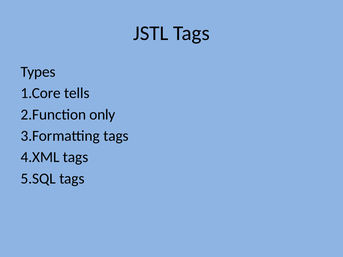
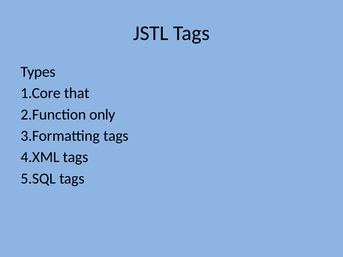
tells: tells -> that
